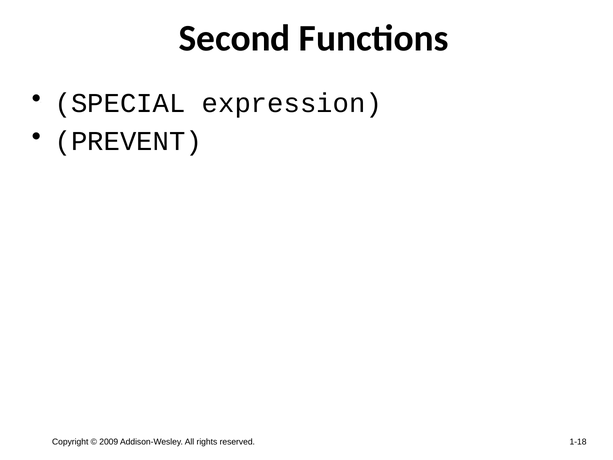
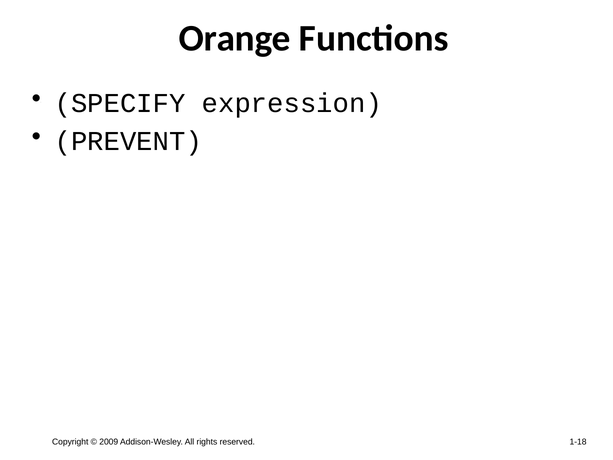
Second: Second -> Orange
SPECIAL: SPECIAL -> SPECIFY
